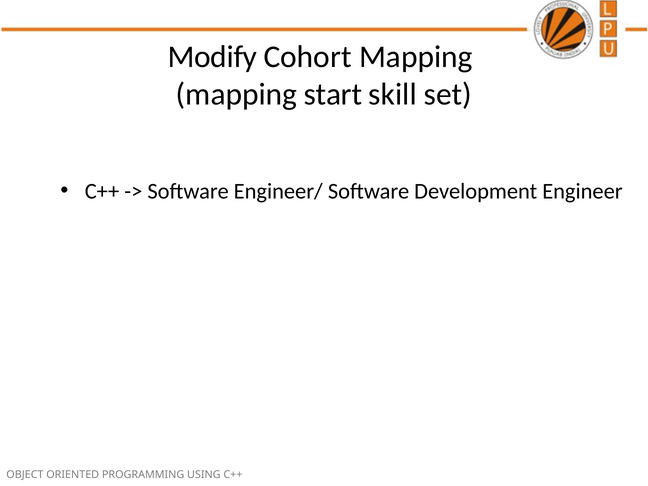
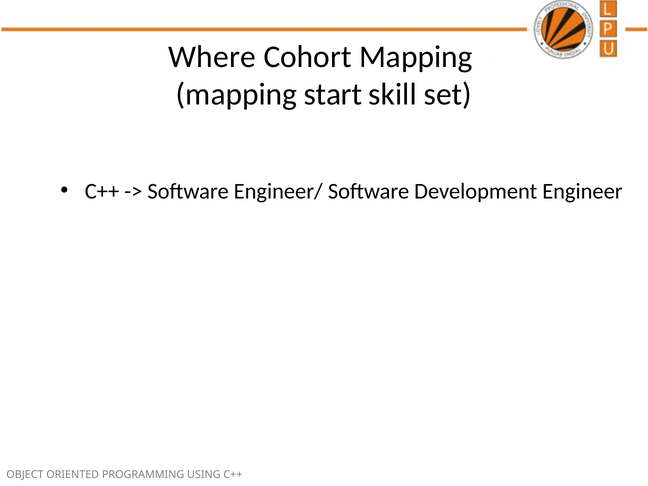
Modify: Modify -> Where
